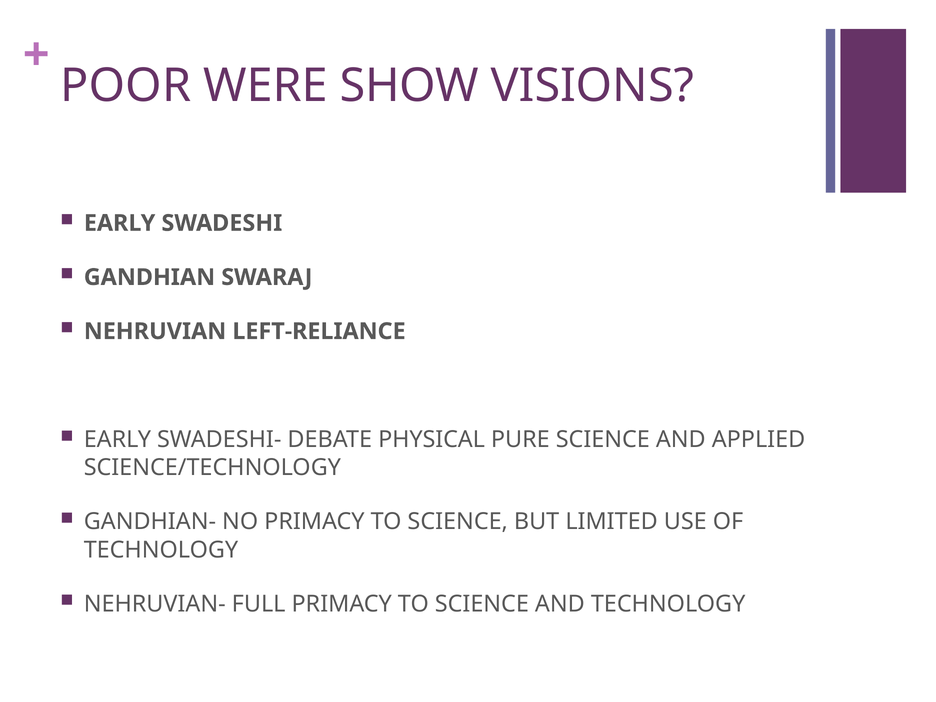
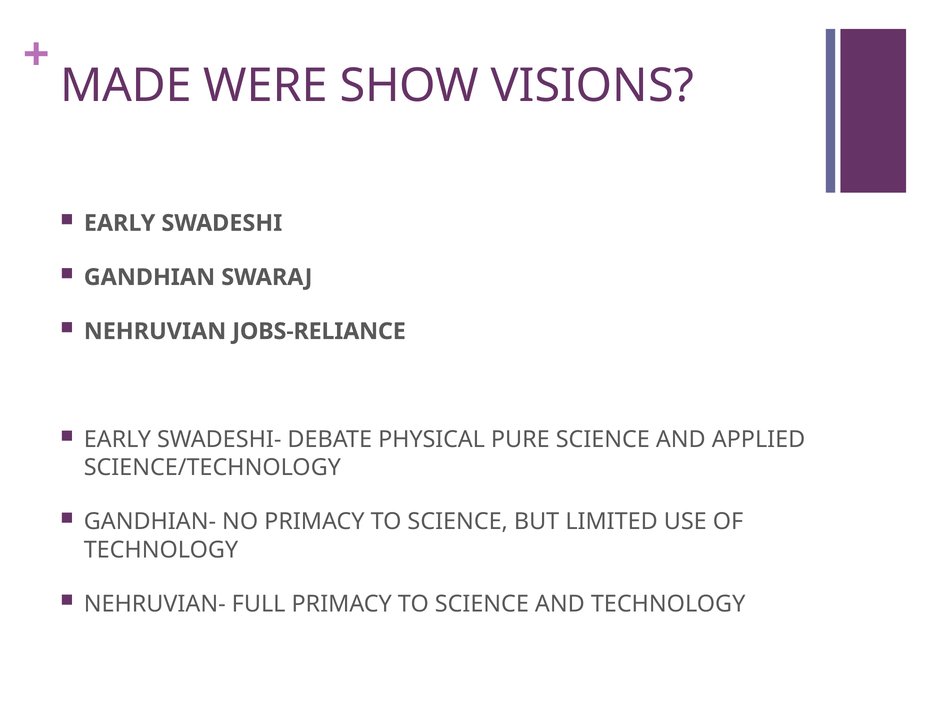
POOR: POOR -> MADE
LEFT-RELIANCE: LEFT-RELIANCE -> JOBS-RELIANCE
